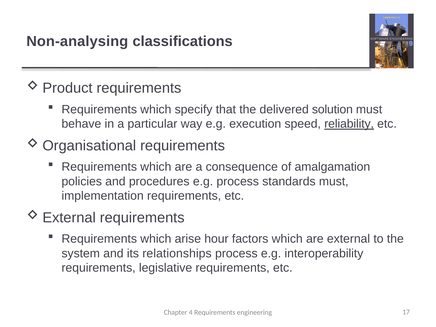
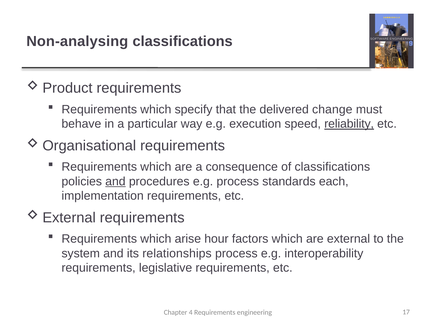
solution: solution -> change
of amalgamation: amalgamation -> classifications
and at (115, 181) underline: none -> present
standards must: must -> each
